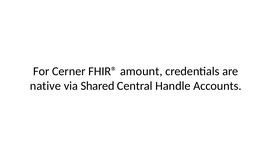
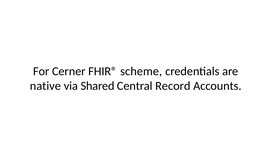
amount: amount -> scheme
Handle: Handle -> Record
